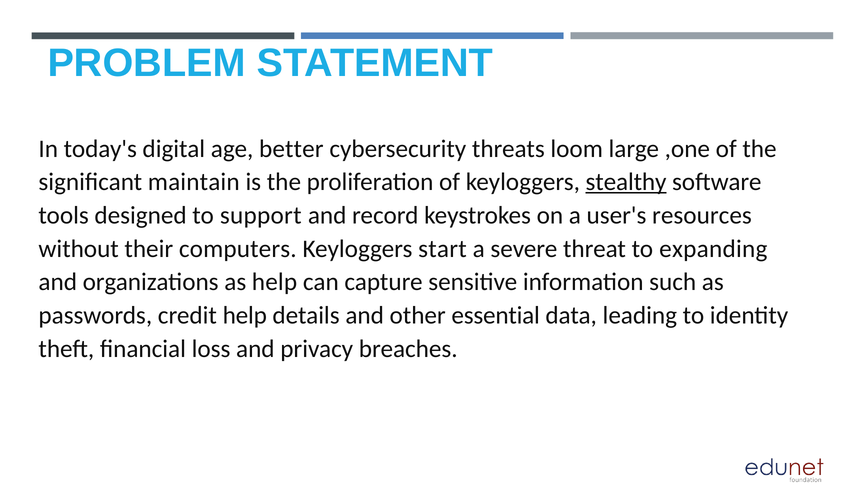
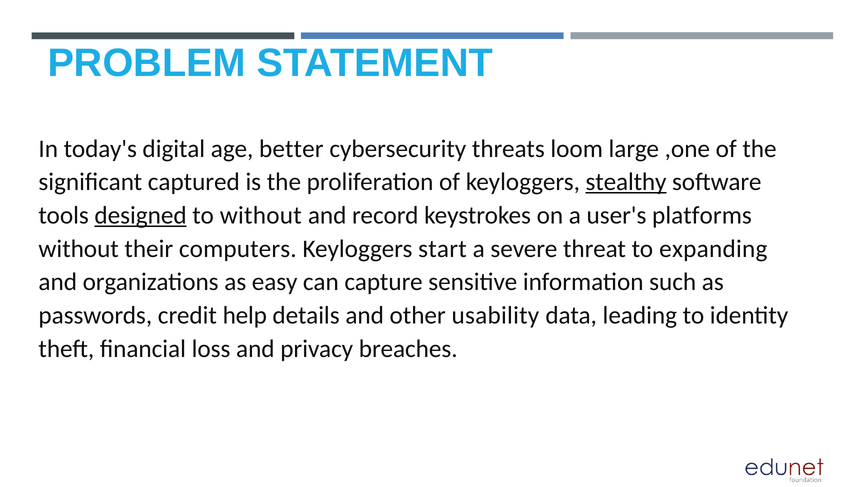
maintain: maintain -> captured
designed underline: none -> present
to support: support -> without
resources: resources -> platforms
as help: help -> easy
essential: essential -> usability
